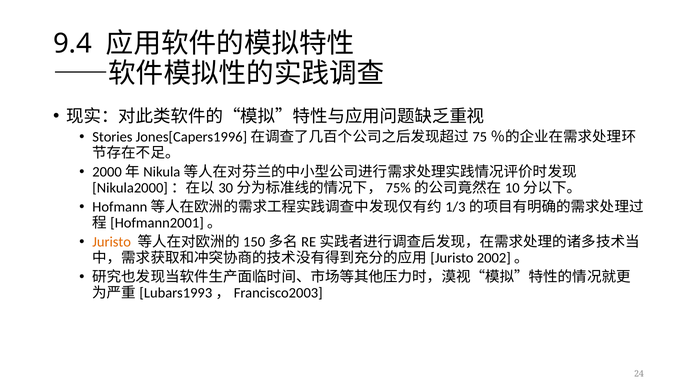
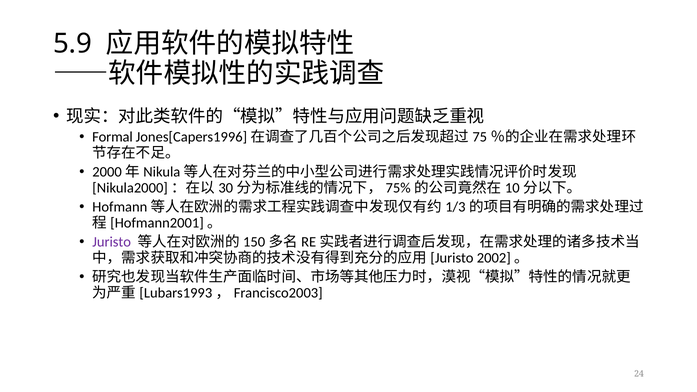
9.4: 9.4 -> 5.9
Stories: Stories -> Formal
Juristo colour: orange -> purple
